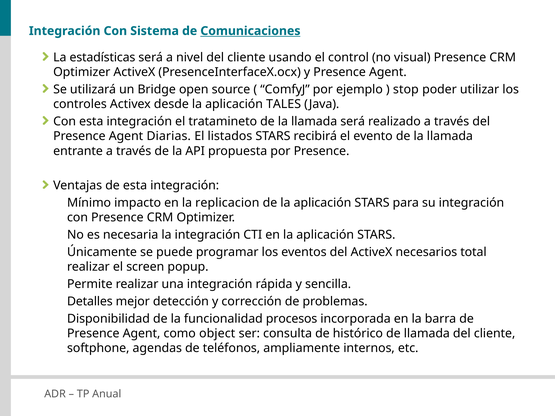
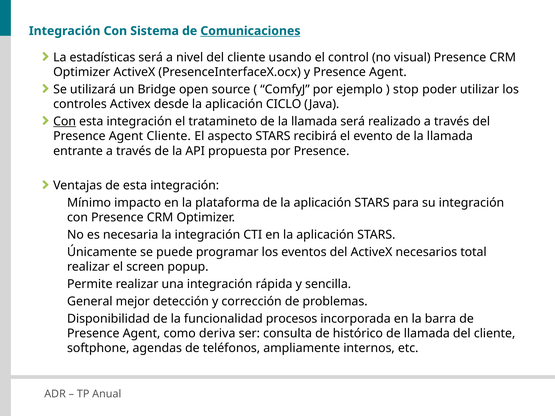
TALES: TALES -> CICLO
Con at (65, 122) underline: none -> present
Agent Diarias: Diarias -> Cliente
listados: listados -> aspecto
replicacion: replicacion -> plataforma
Detalles: Detalles -> General
object: object -> deriva
